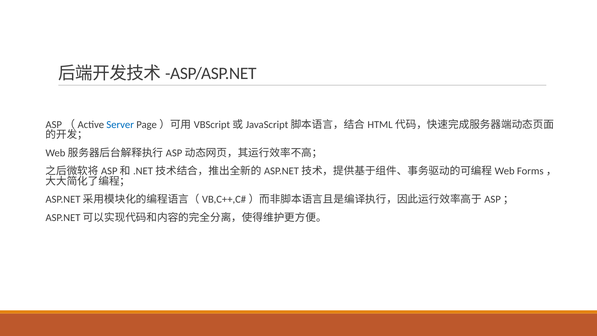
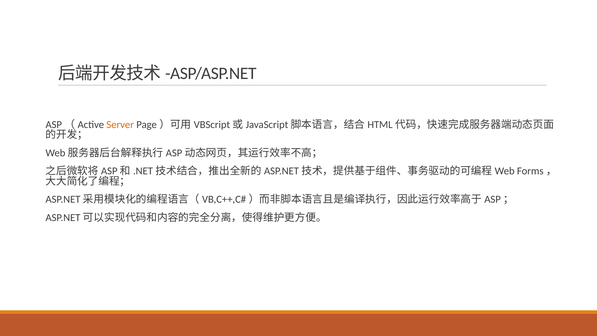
Server colour: blue -> orange
